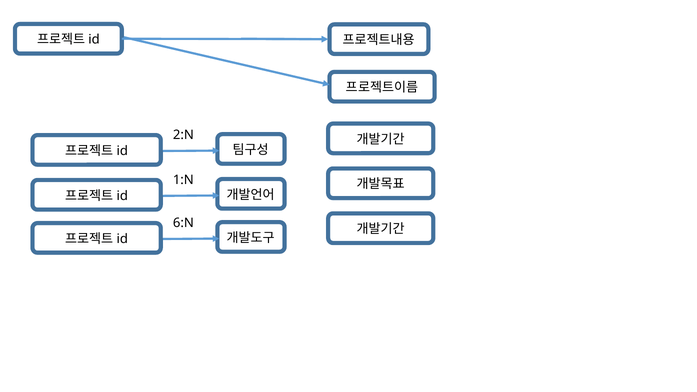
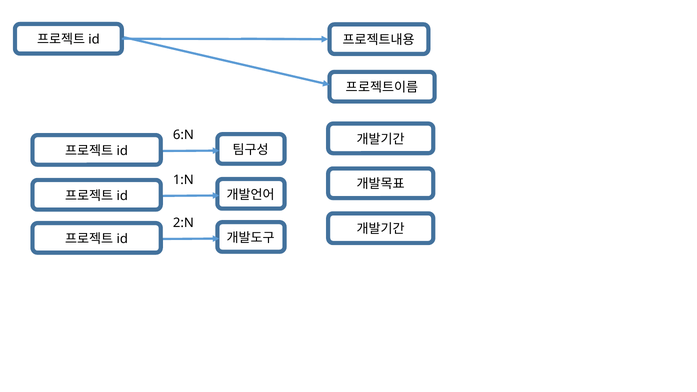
2:N: 2:N -> 6:N
6:N: 6:N -> 2:N
